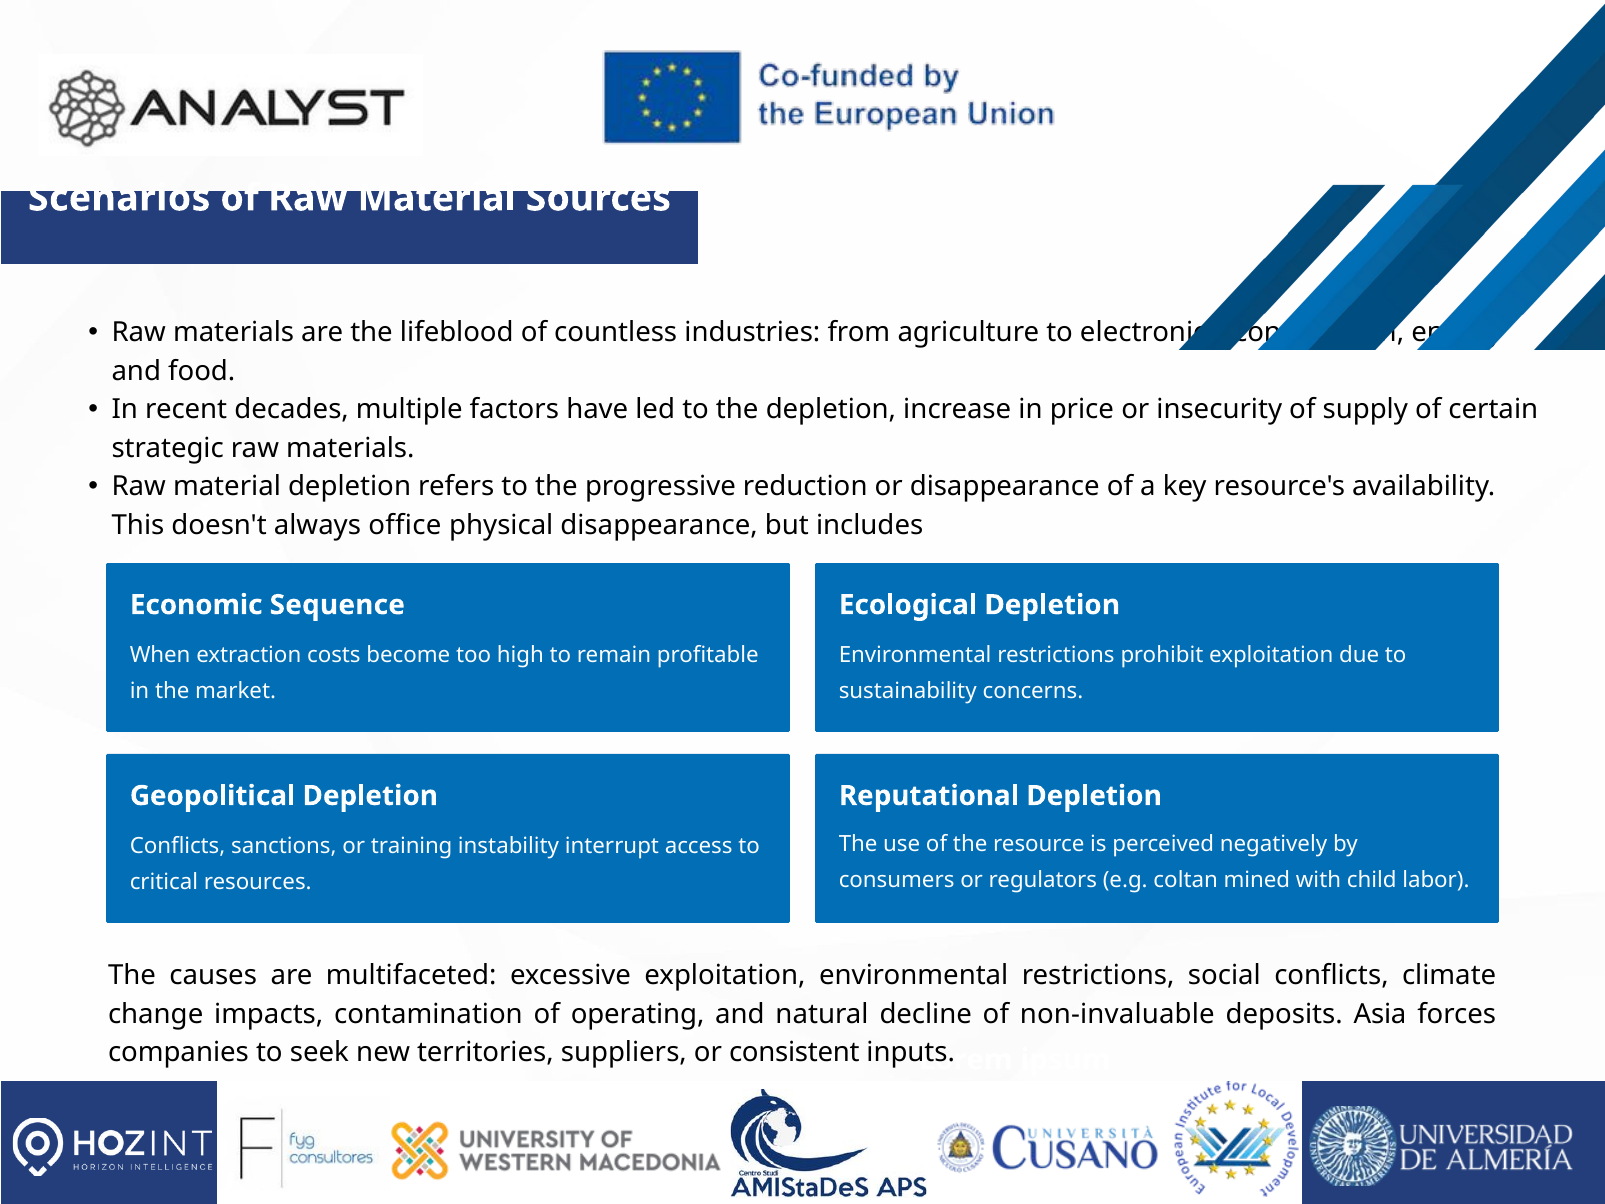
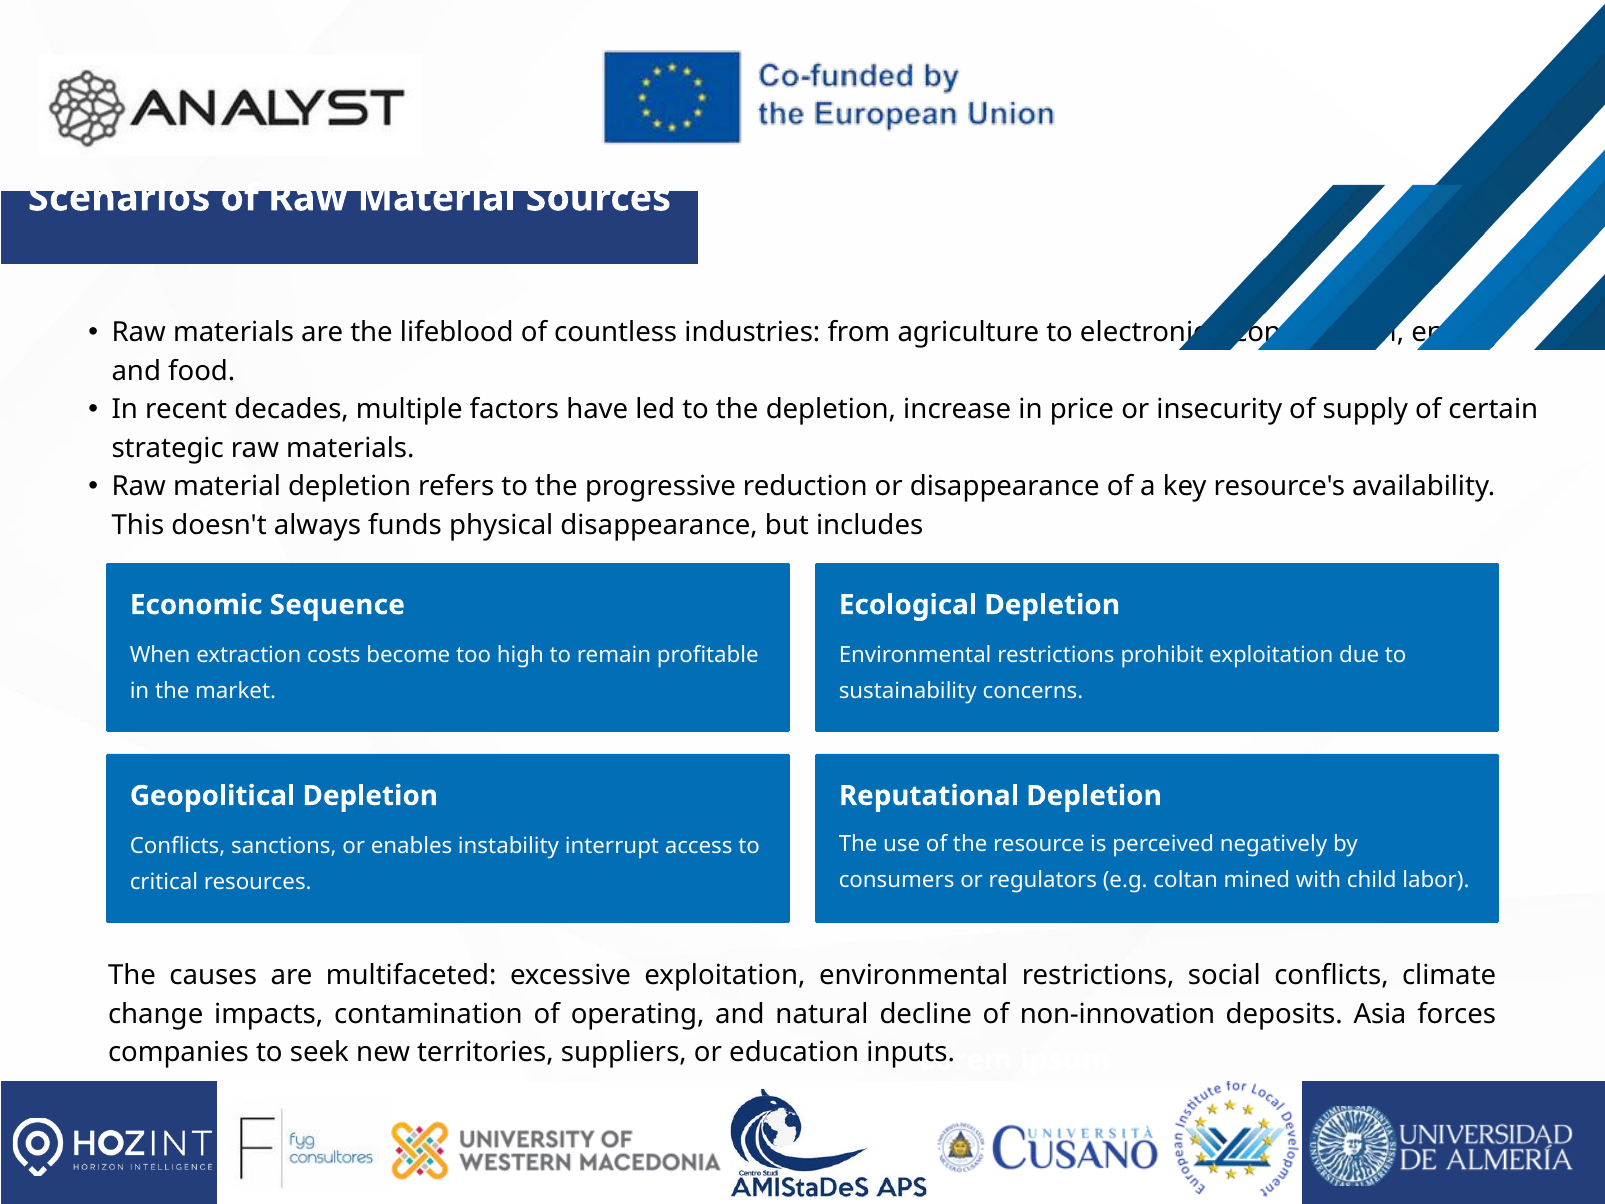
office: office -> funds
training: training -> enables
non-invaluable: non-invaluable -> non-innovation
consistent: consistent -> education
